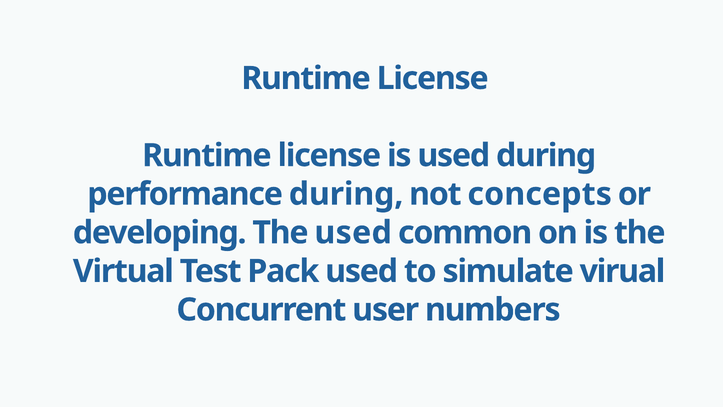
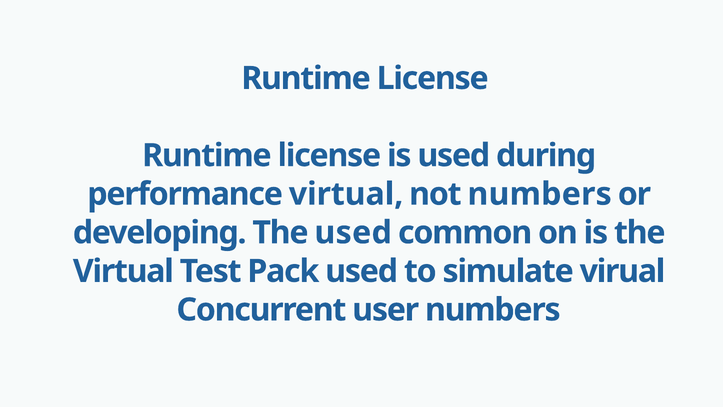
performance during: during -> virtual
not concepts: concepts -> numbers
